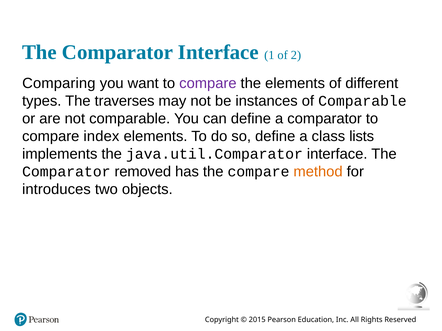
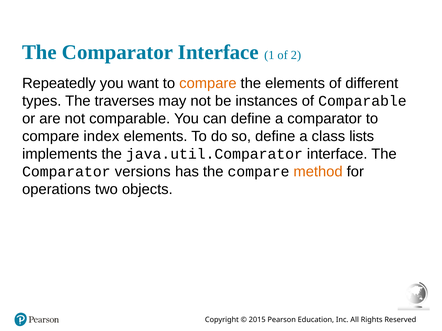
Comparing: Comparing -> Repeatedly
compare at (208, 84) colour: purple -> orange
removed: removed -> versions
introduces: introduces -> operations
